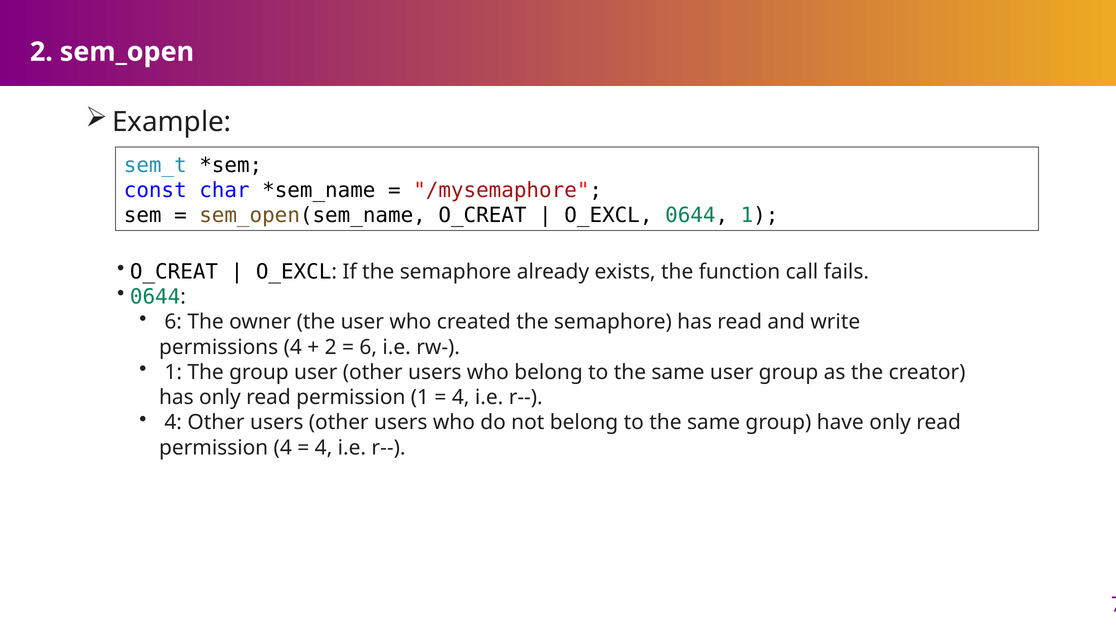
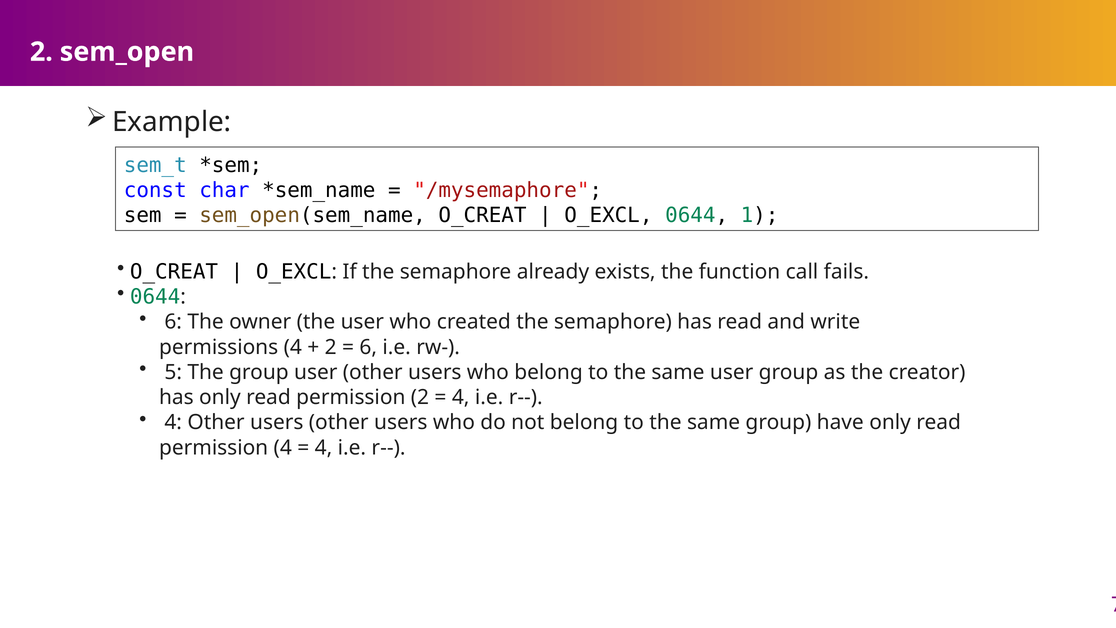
1 at (173, 372): 1 -> 5
permission 1: 1 -> 2
